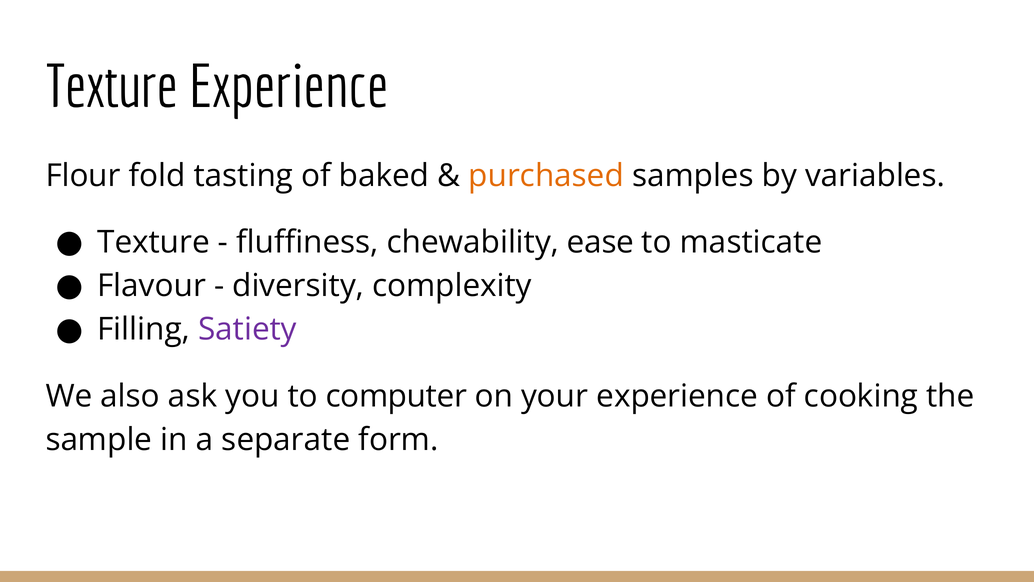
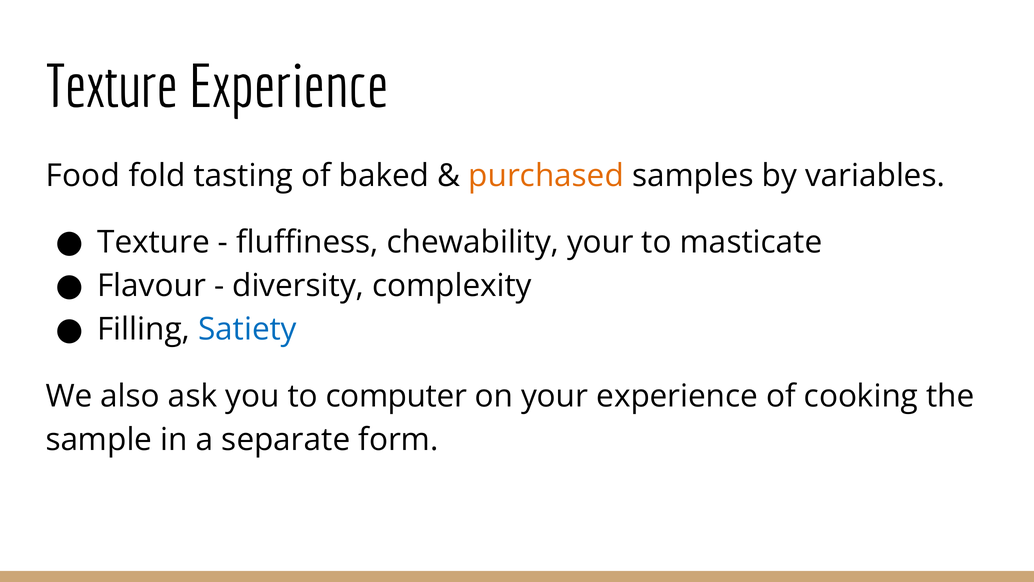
Flour: Flour -> Food
chewability ease: ease -> your
Satiety colour: purple -> blue
